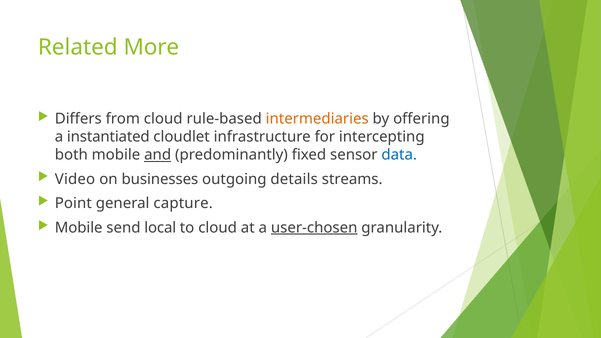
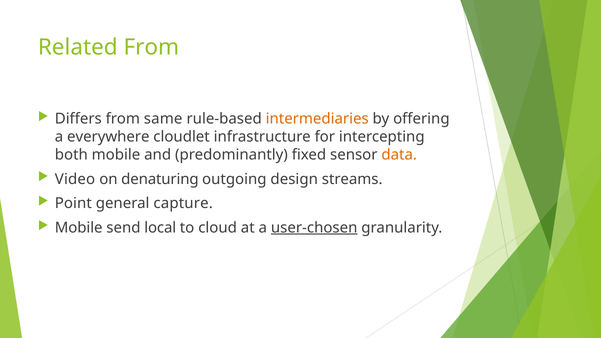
Related More: More -> From
from cloud: cloud -> same
instantiated: instantiated -> everywhere
and underline: present -> none
data colour: blue -> orange
businesses: businesses -> denaturing
details: details -> design
